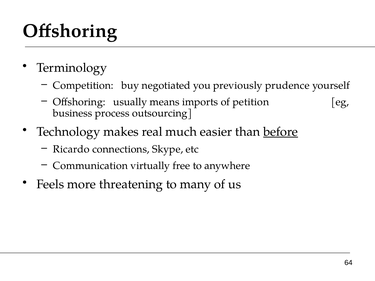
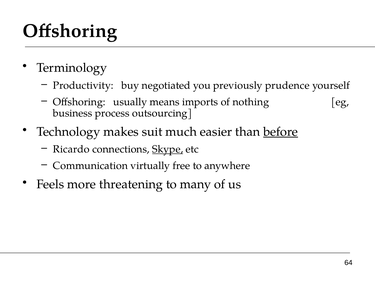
Competition: Competition -> Productivity
petition: petition -> nothing
real: real -> suit
Skype underline: none -> present
